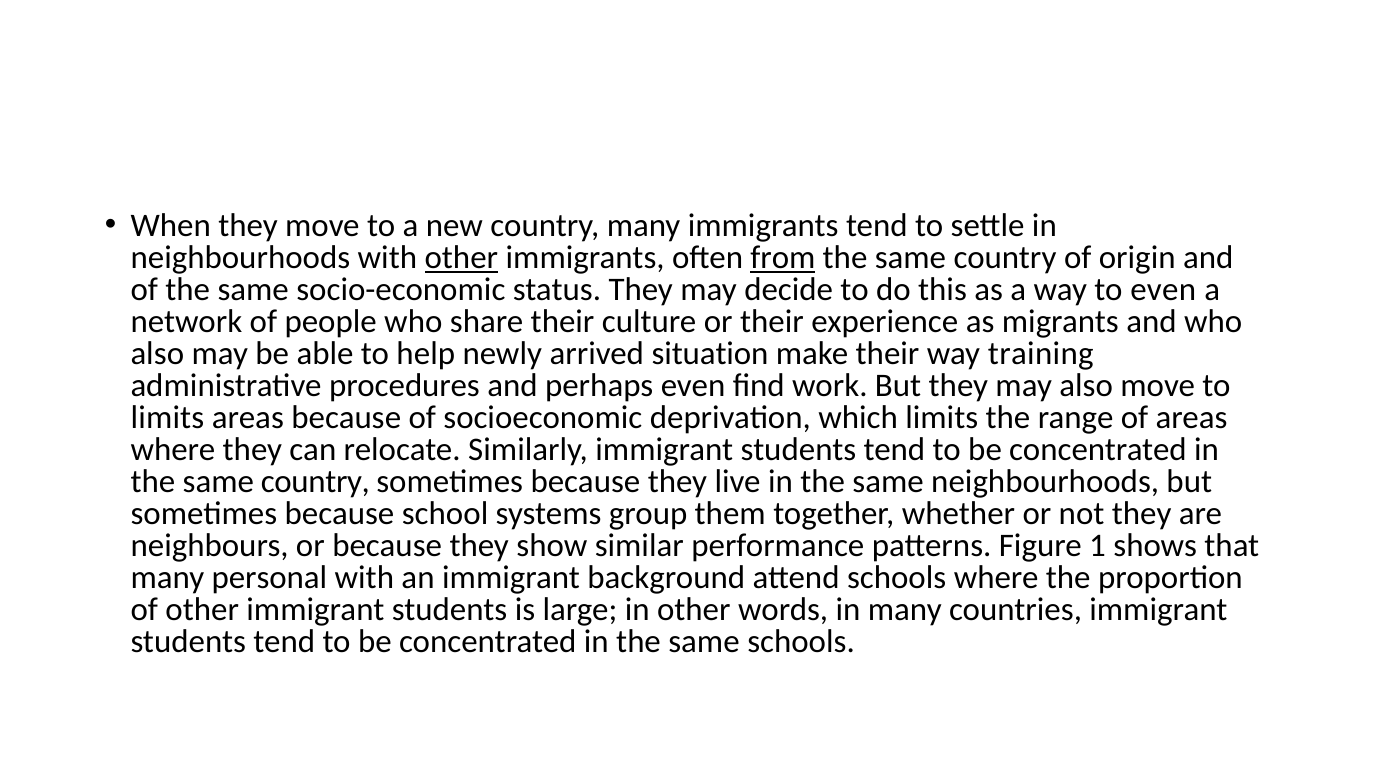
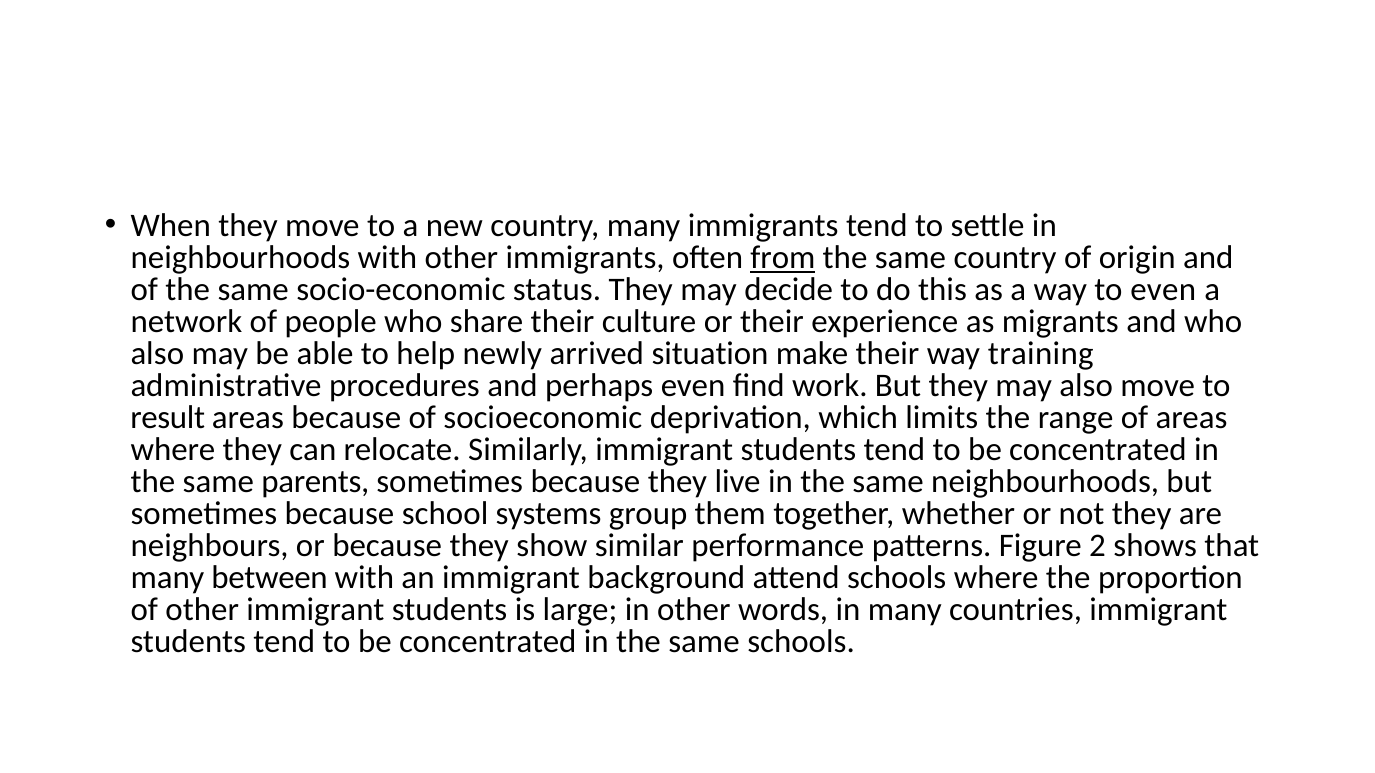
other at (461, 258) underline: present -> none
limits at (167, 418): limits -> result
country at (315, 482): country -> parents
1: 1 -> 2
personal: personal -> between
